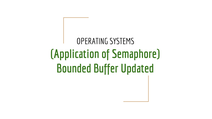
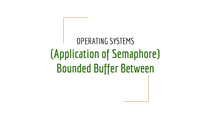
Updated: Updated -> Between
